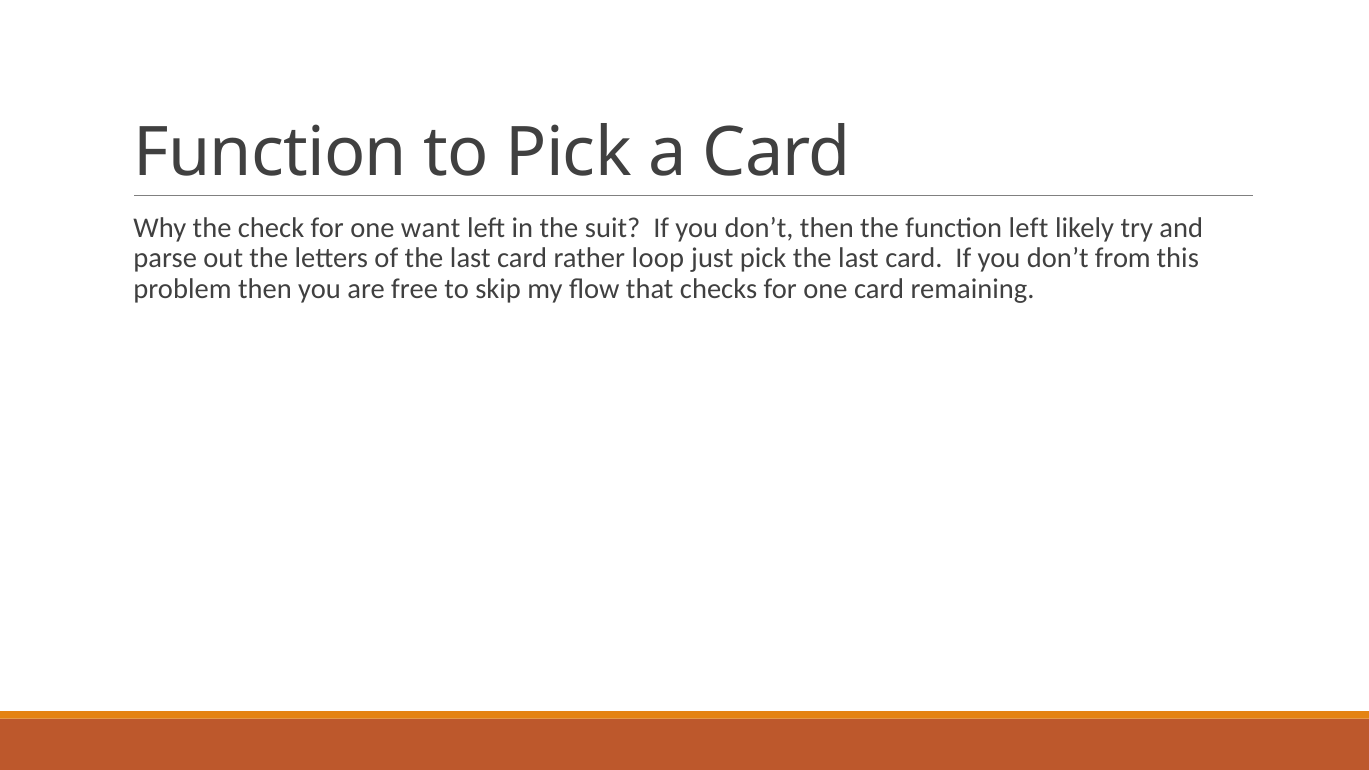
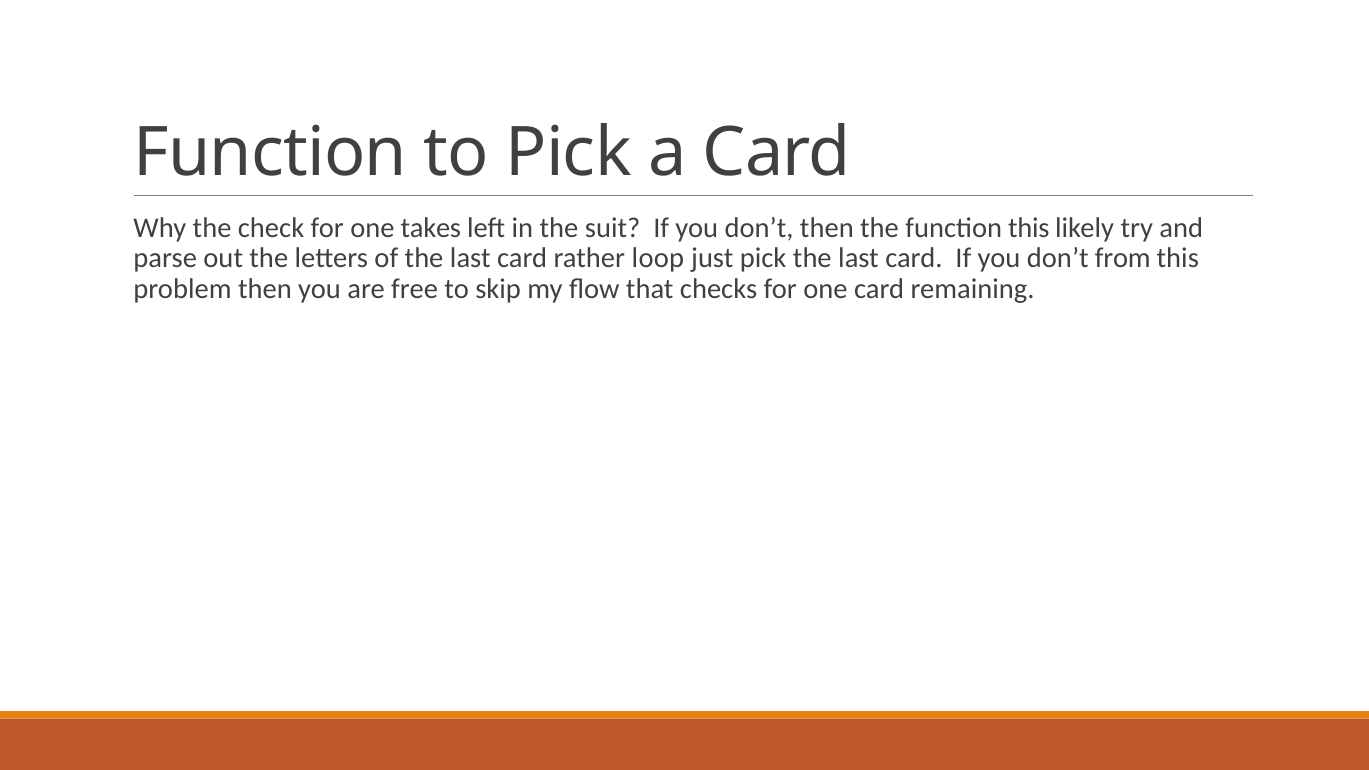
want: want -> takes
function left: left -> this
